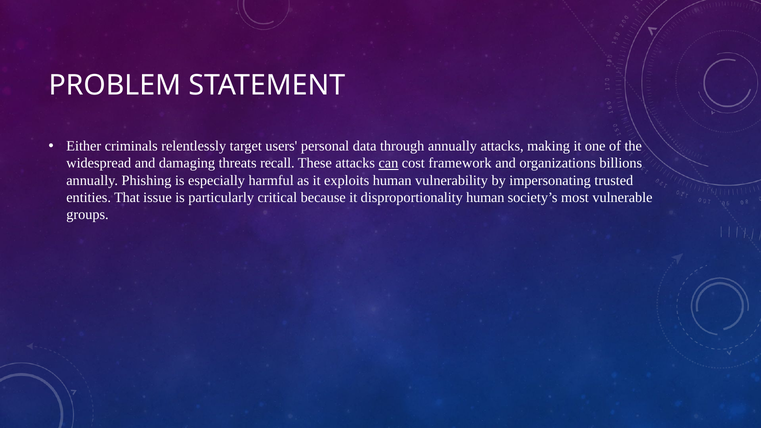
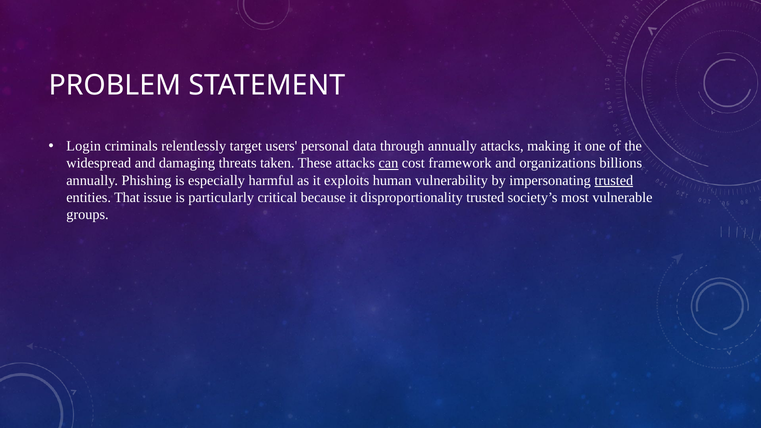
Either: Either -> Login
recall: recall -> taken
trusted at (614, 180) underline: none -> present
disproportionality human: human -> trusted
